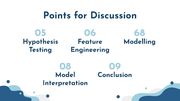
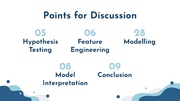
68: 68 -> 28
